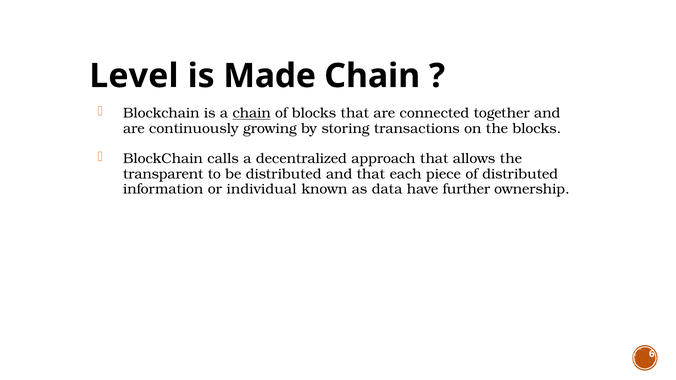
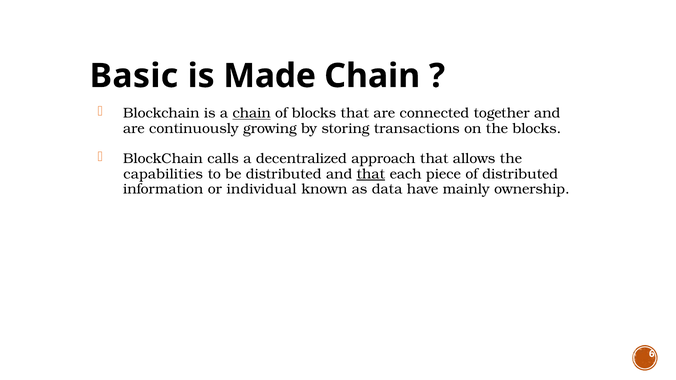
Level: Level -> Basic
transparent: transparent -> capabilities
that at (371, 174) underline: none -> present
further: further -> mainly
